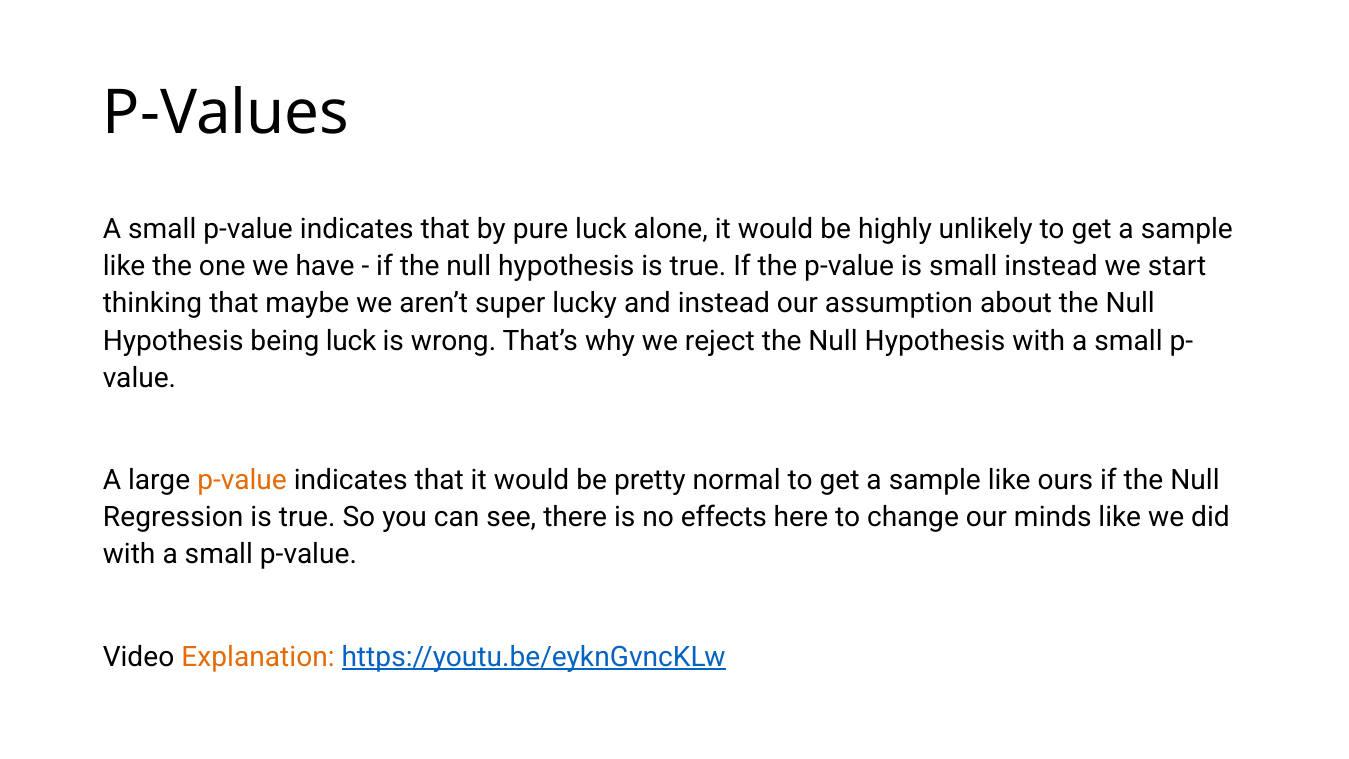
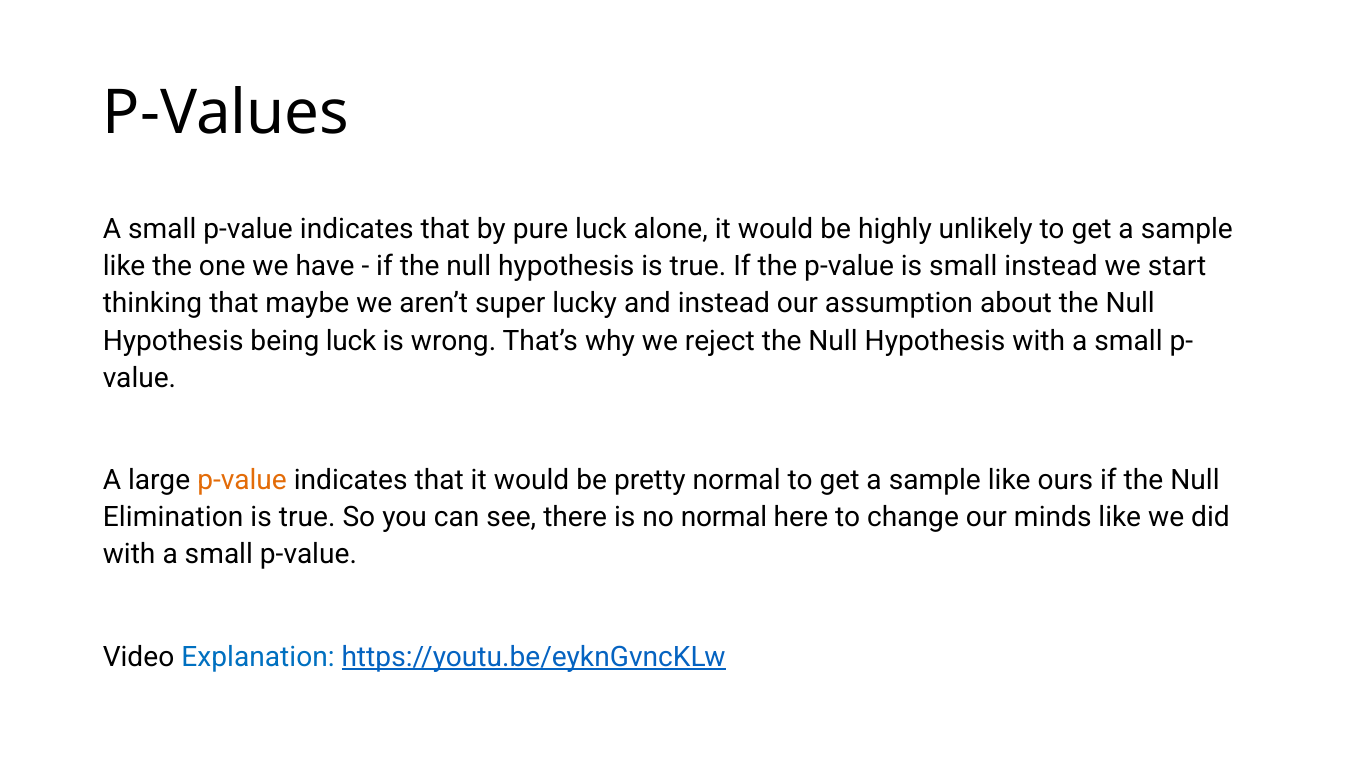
Regression: Regression -> Elimination
no effects: effects -> normal
Explanation colour: orange -> blue
